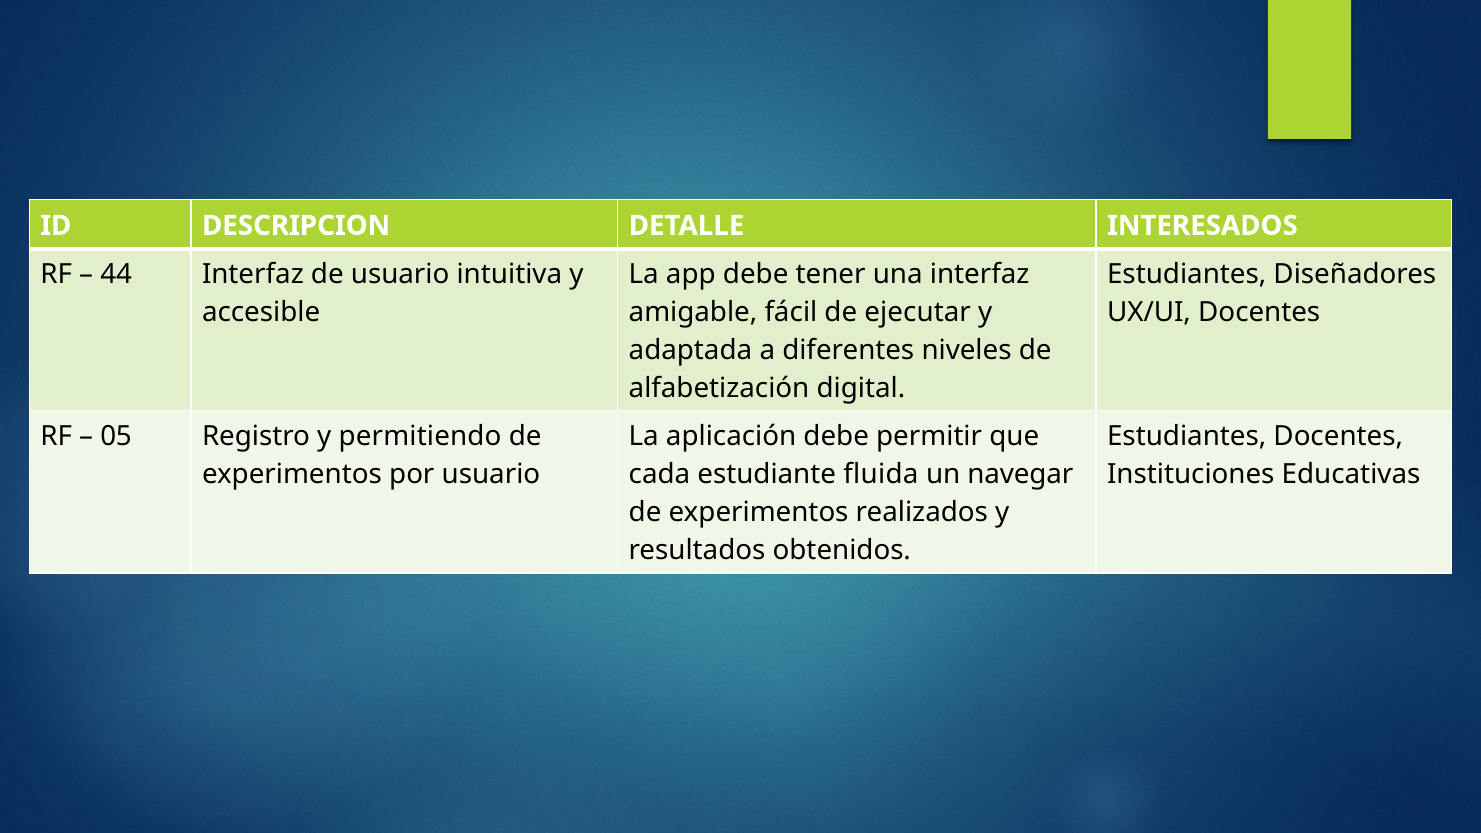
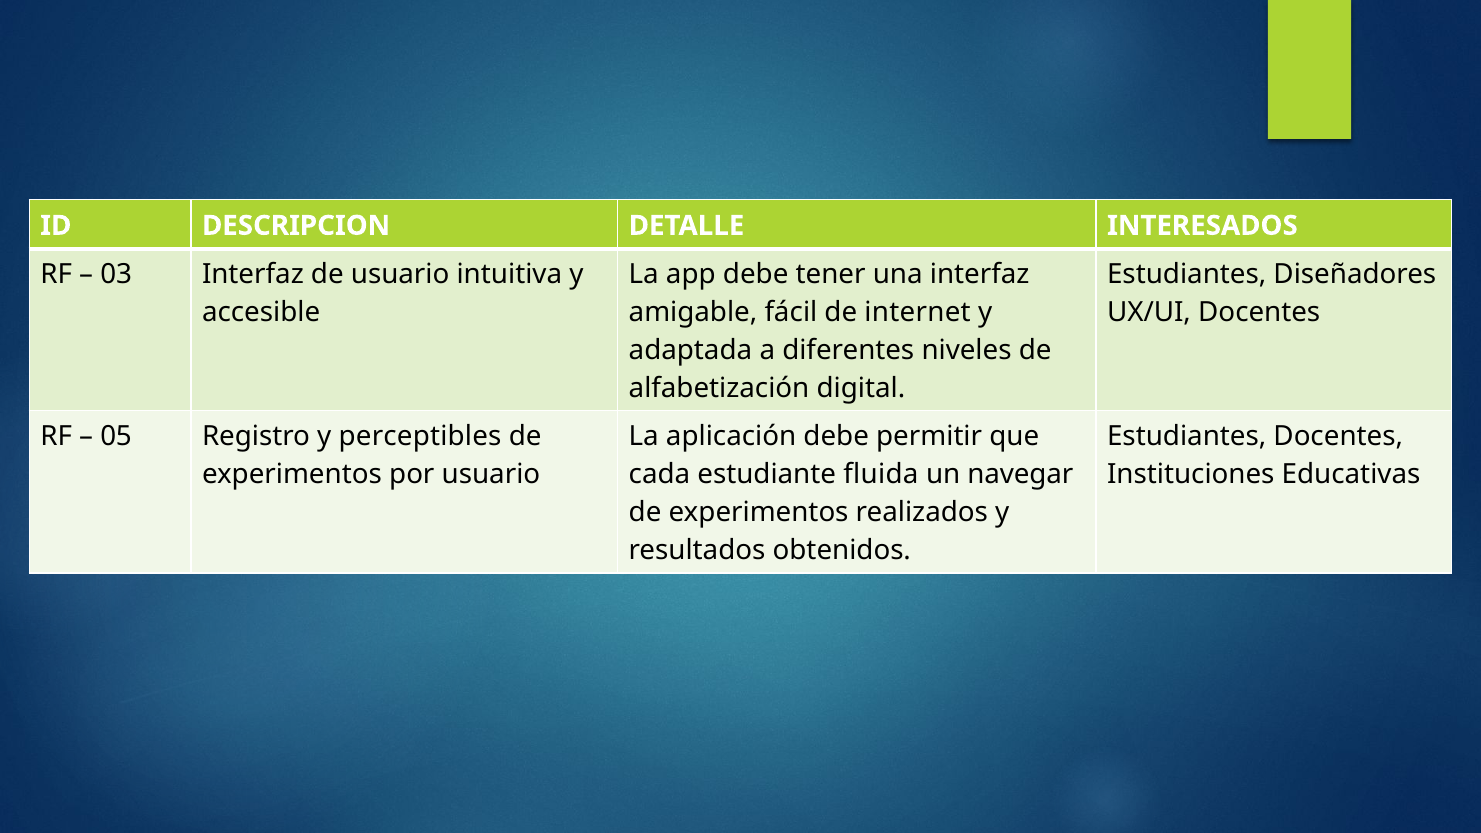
44: 44 -> 03
ejecutar: ejecutar -> internet
permitiendo: permitiendo -> perceptibles
